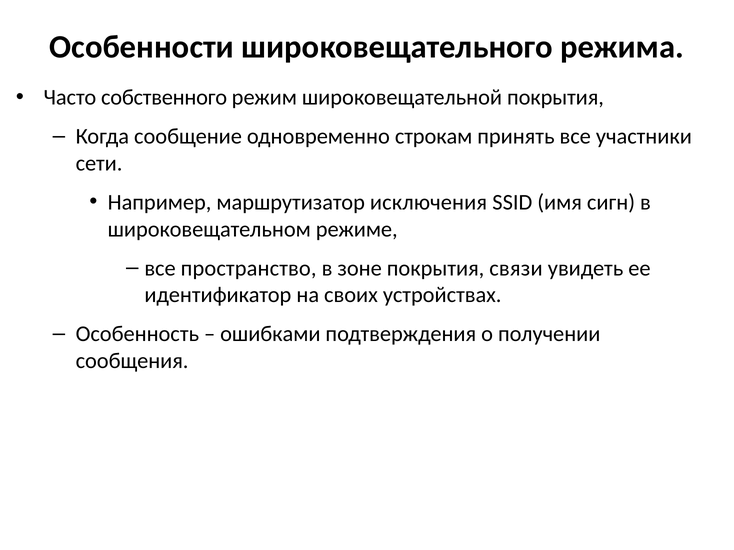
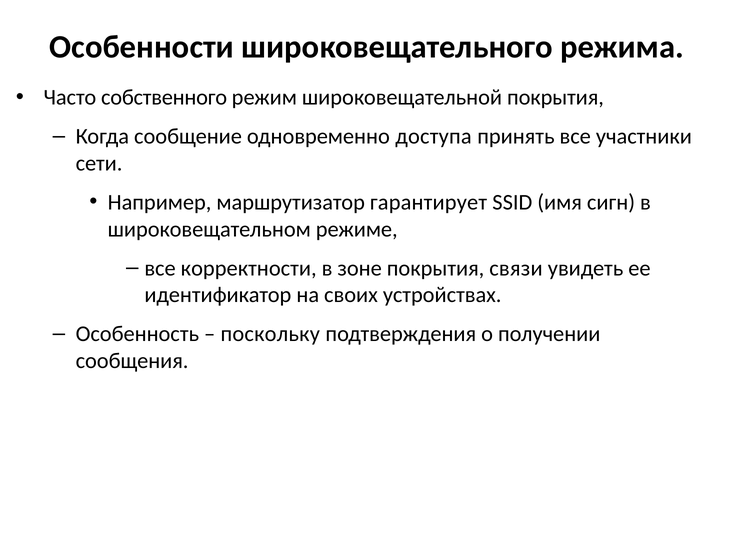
строкам: строкам -> доступа
исключения: исключения -> гарантирует
пространство: пространство -> корректности
ошибками: ошибками -> поскольку
